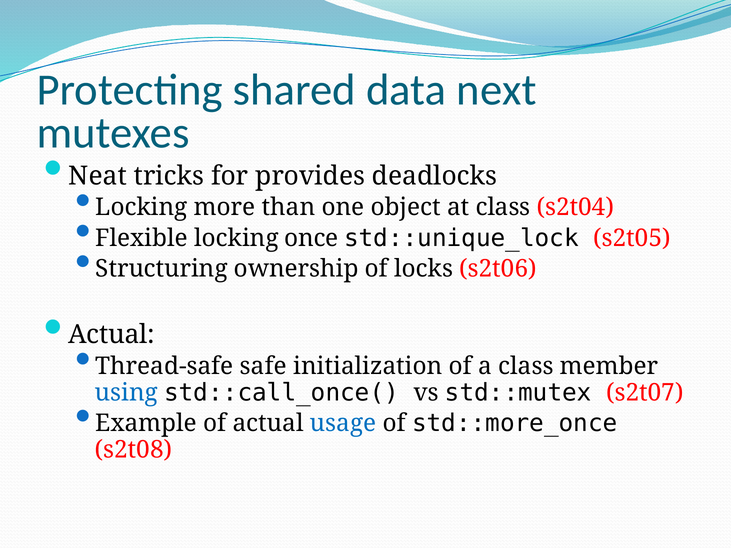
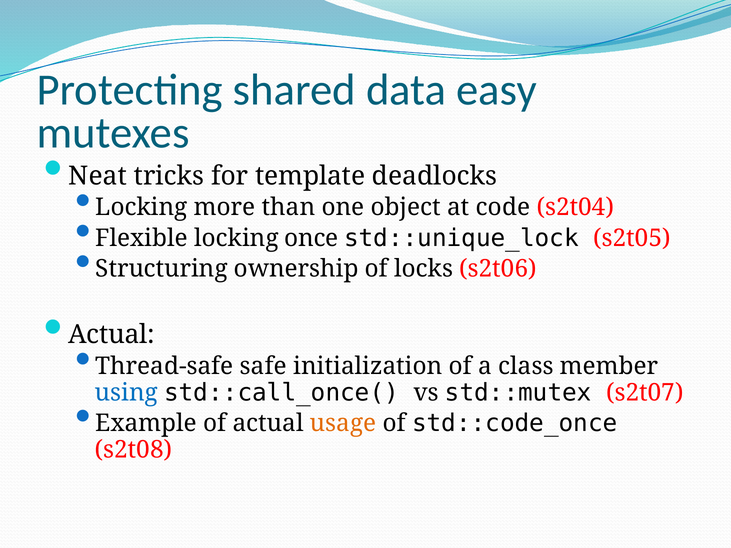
next: next -> easy
provides: provides -> template
at class: class -> code
usage colour: blue -> orange
std::more_once: std::more_once -> std::code_once
